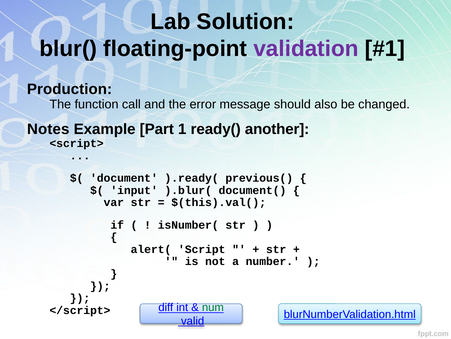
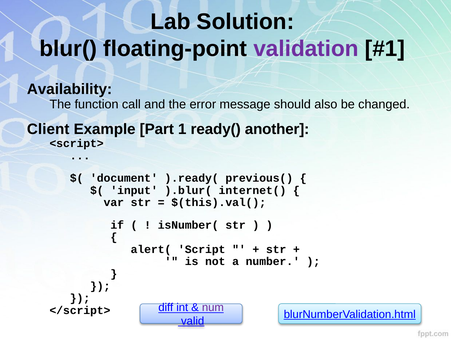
Production: Production -> Availability
Notes: Notes -> Client
document(: document( -> internet(
num colour: green -> purple
